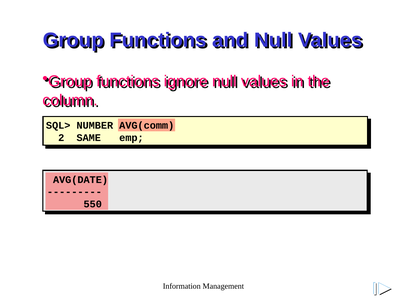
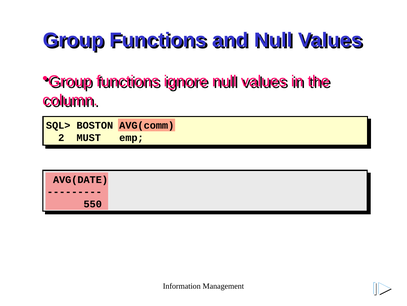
NUMBER: NUMBER -> BOSTON
SAME: SAME -> MUST
